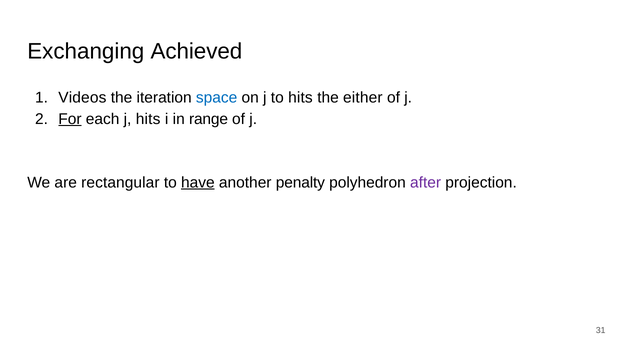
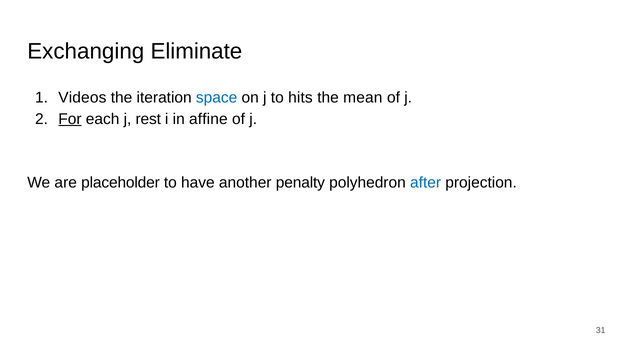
Achieved: Achieved -> Eliminate
either: either -> mean
j hits: hits -> rest
range: range -> affine
rectangular: rectangular -> placeholder
have underline: present -> none
after colour: purple -> blue
